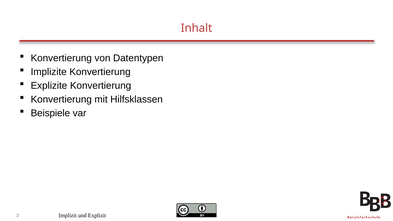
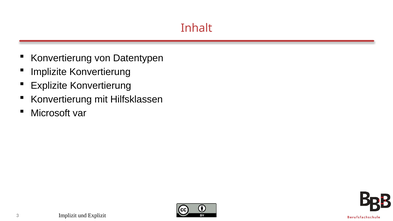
Beispiele: Beispiele -> Microsoft
